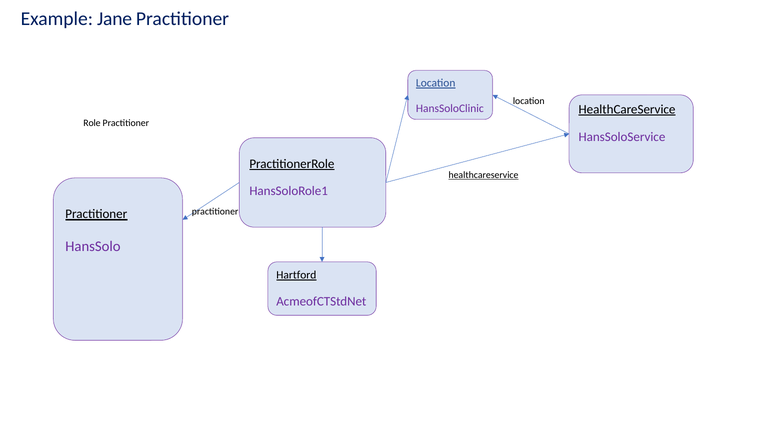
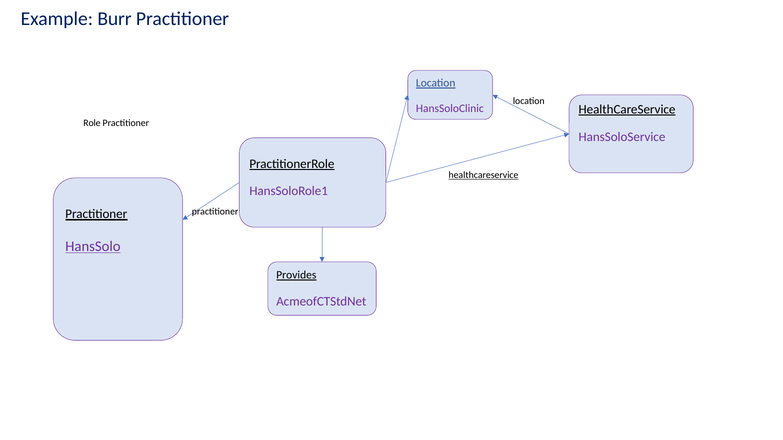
Jane: Jane -> Burr
HansSolo underline: none -> present
Hartford: Hartford -> Provides
